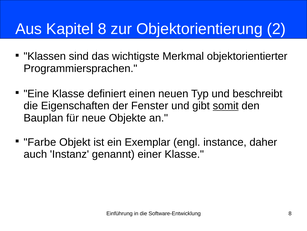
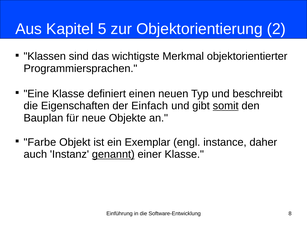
Kapitel 8: 8 -> 5
Fenster: Fenster -> Einfach
genannt underline: none -> present
